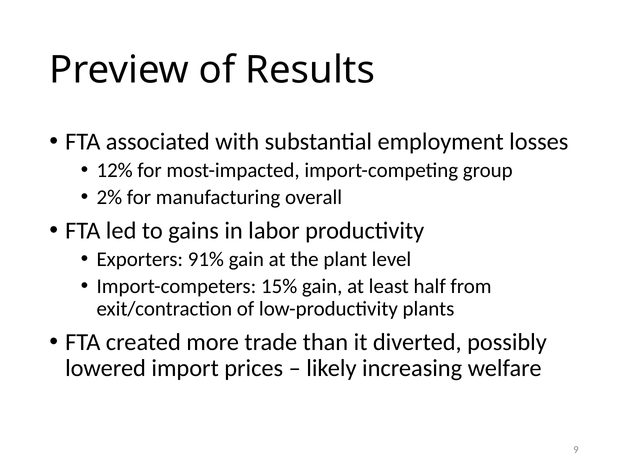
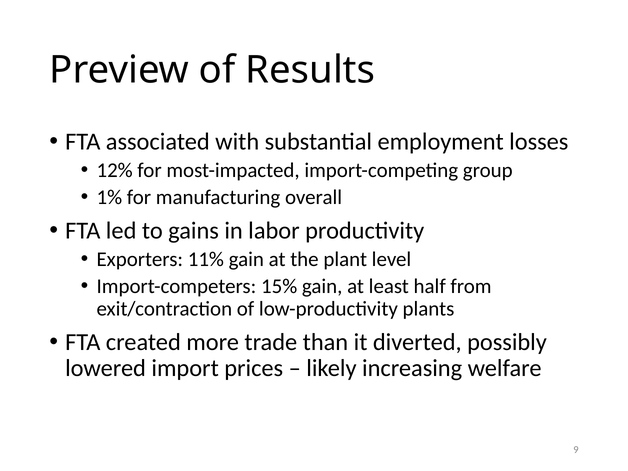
2%: 2% -> 1%
91%: 91% -> 11%
